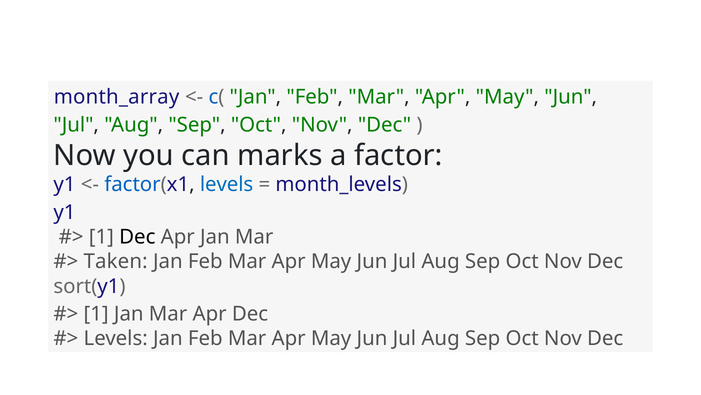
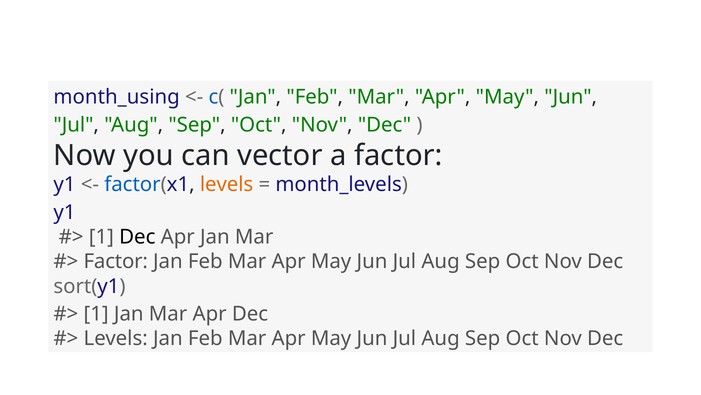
month_array: month_array -> month_using
marks: marks -> vector
levels at (227, 184) colour: blue -> orange
Taken at (116, 261): Taken -> Factor
